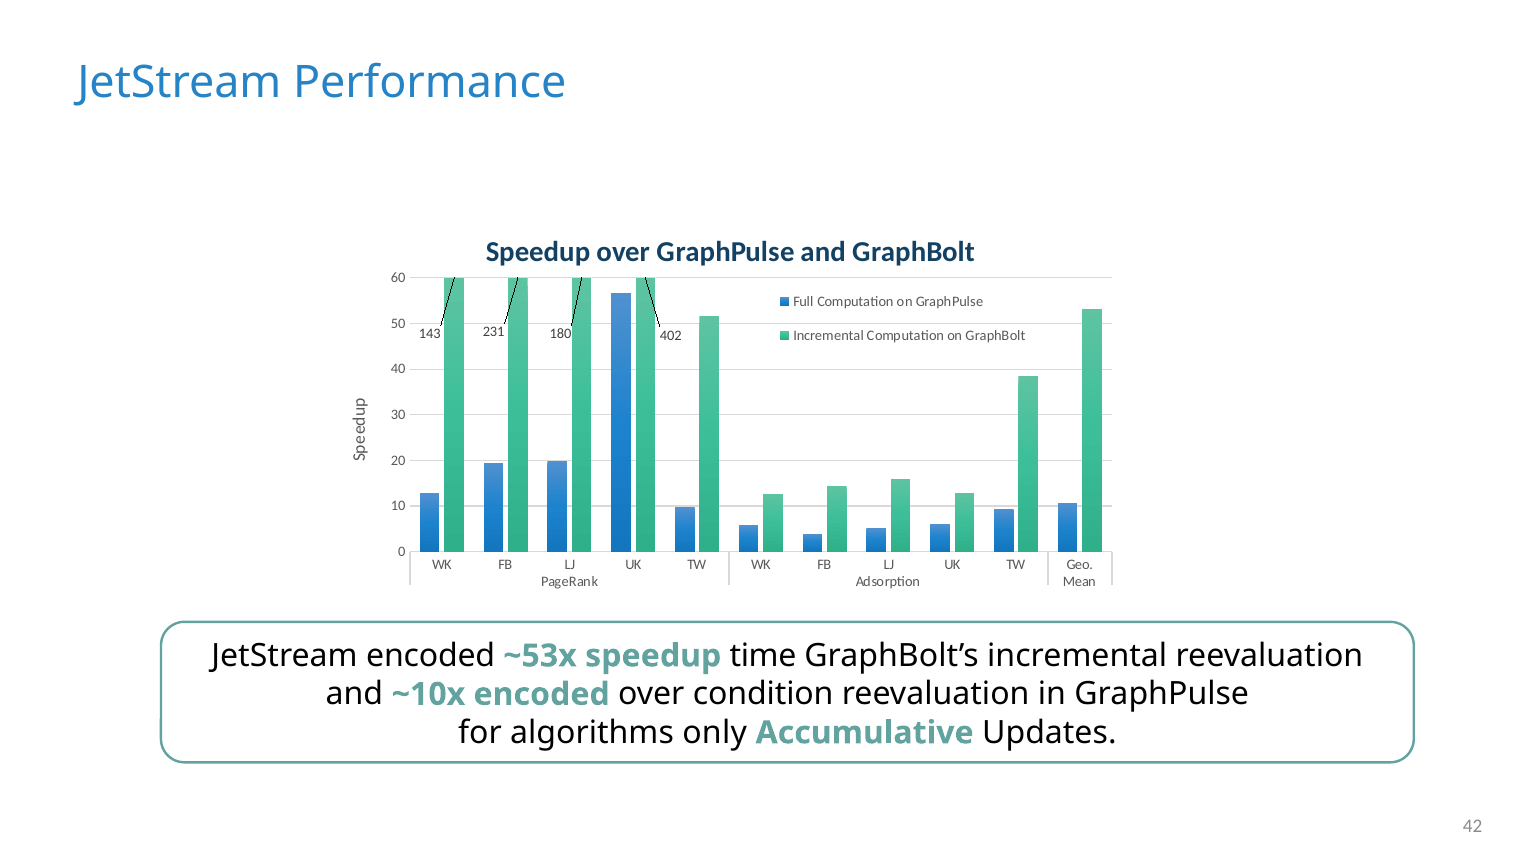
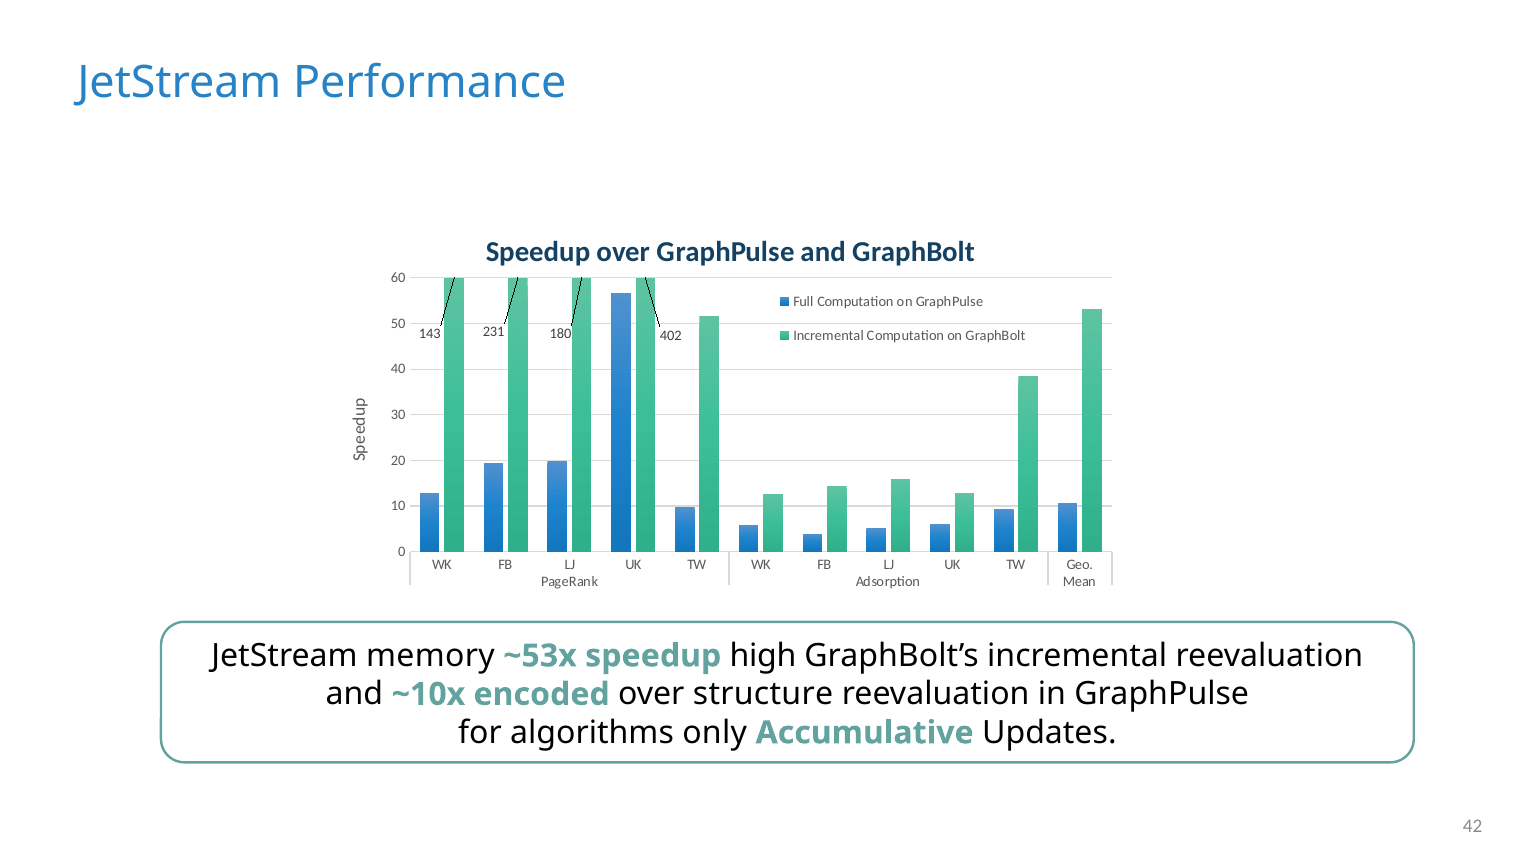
JetStream encoded: encoded -> memory
time: time -> high
condition: condition -> structure
